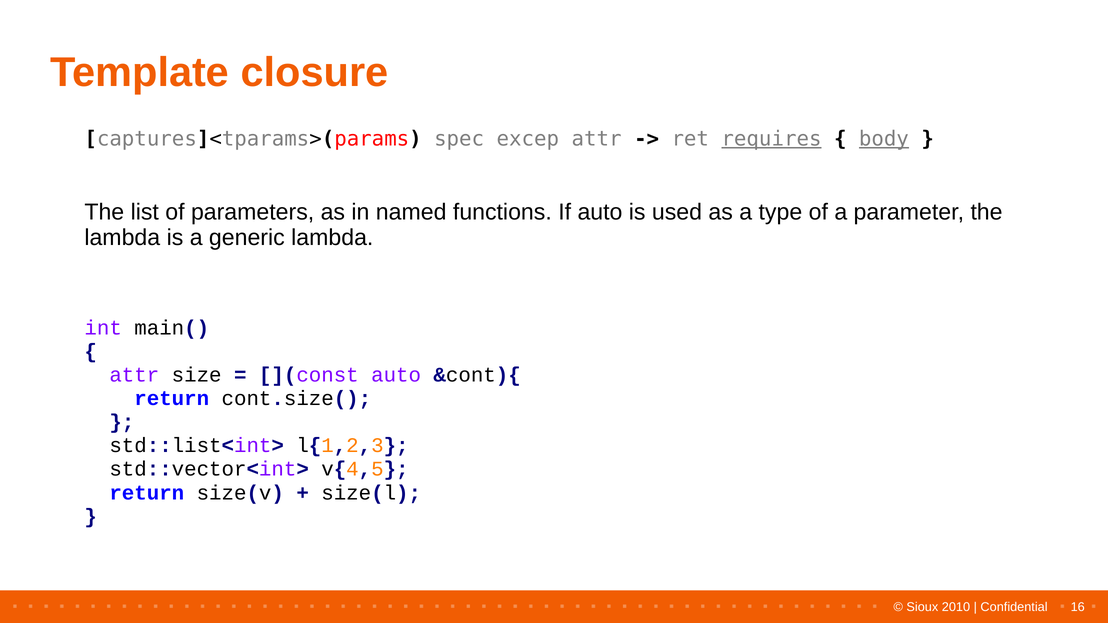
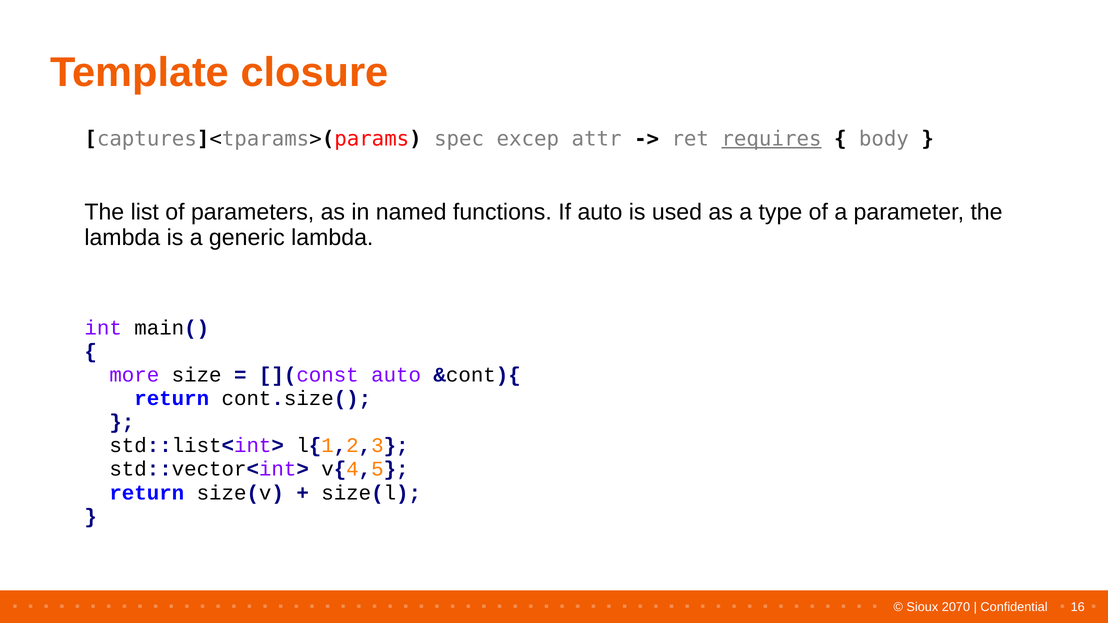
body underline: present -> none
attr at (134, 375): attr -> more
2010: 2010 -> 2070
